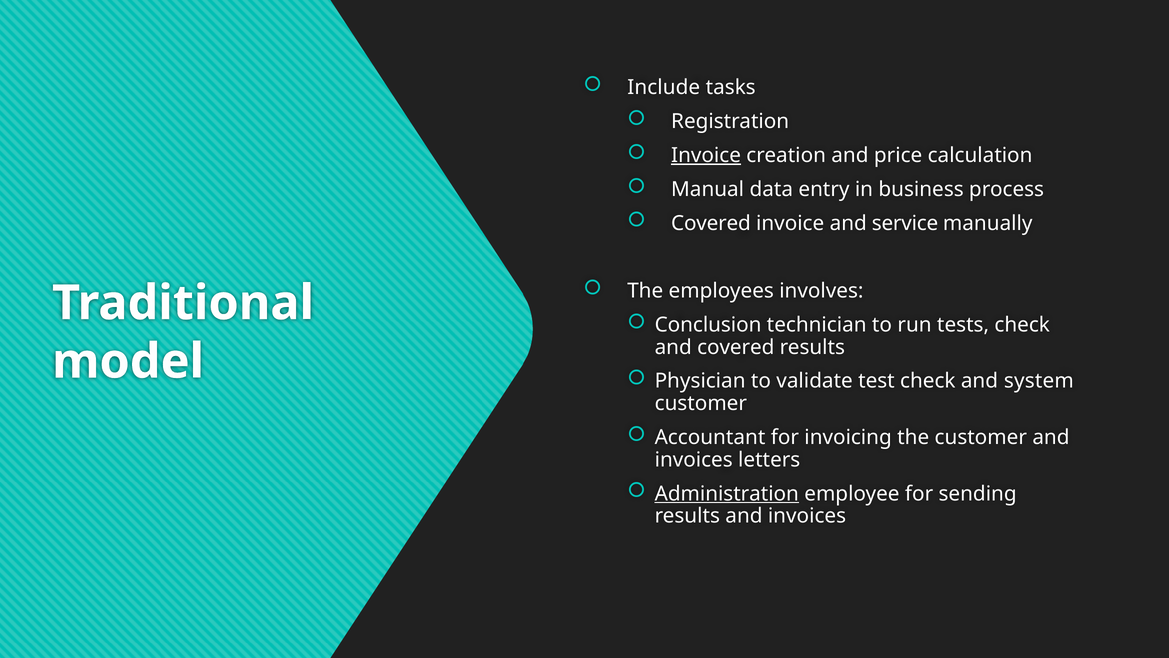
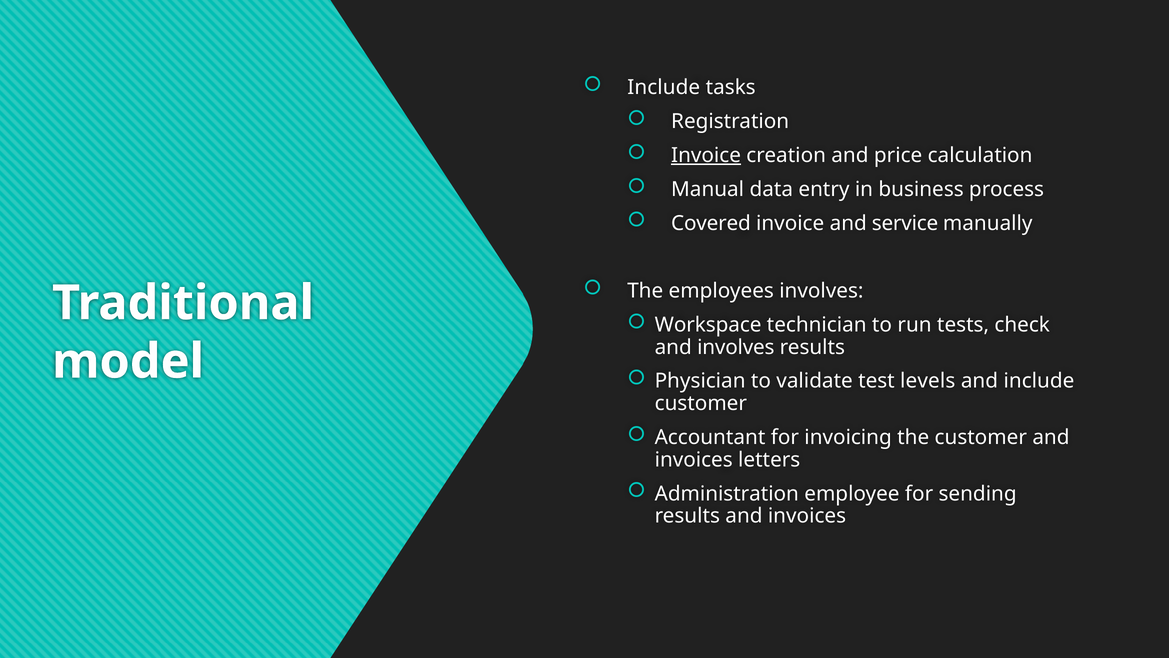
Conclusion: Conclusion -> Workspace
and covered: covered -> involves
test check: check -> levels
and system: system -> include
Administration underline: present -> none
